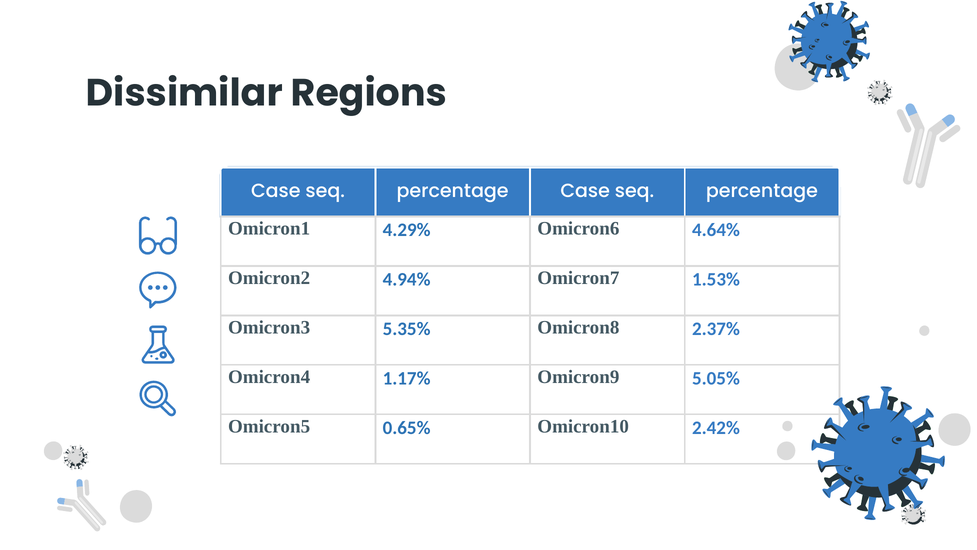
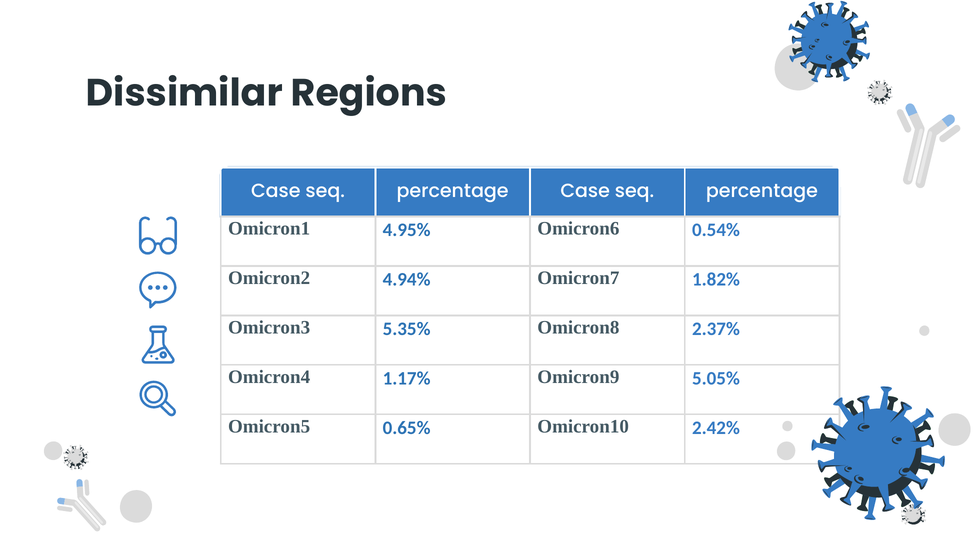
4.29%: 4.29% -> 4.95%
4.64%: 4.64% -> 0.54%
1.53%: 1.53% -> 1.82%
